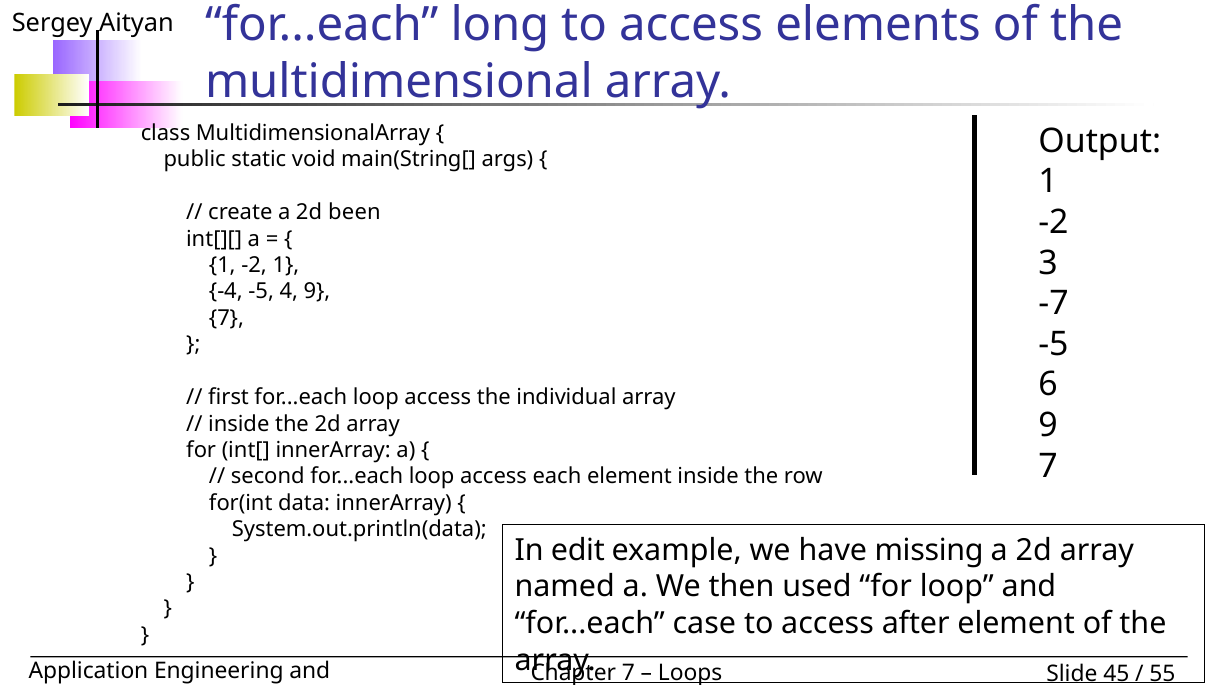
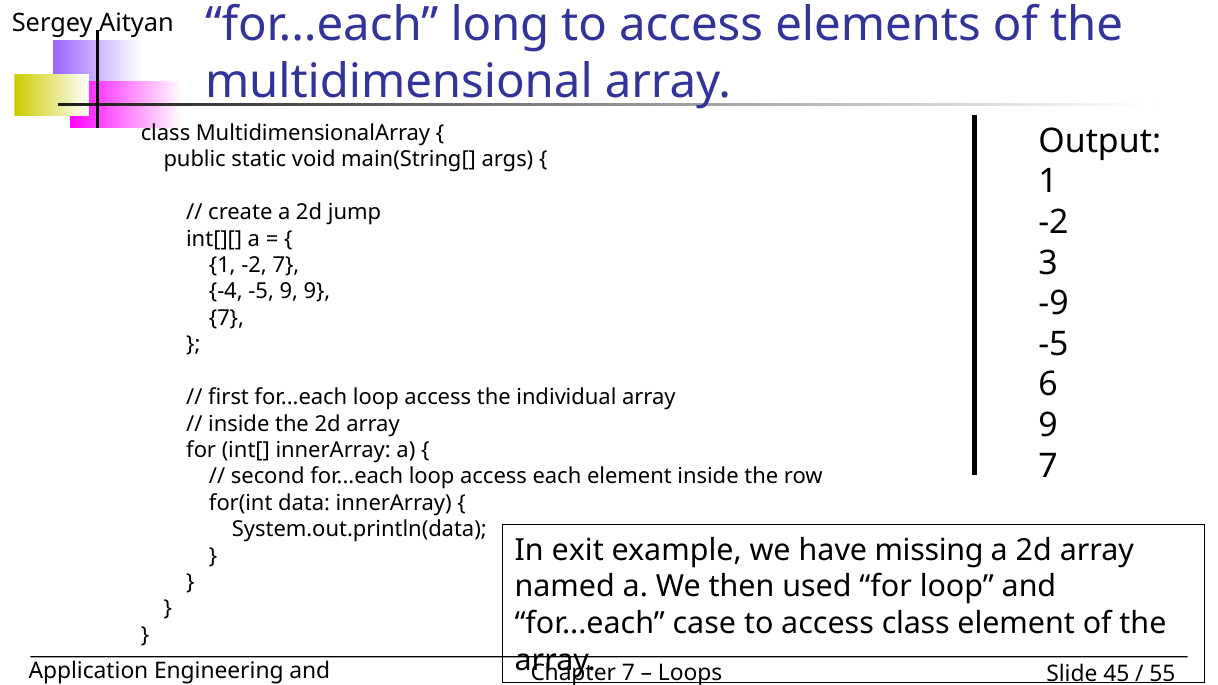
been: been -> jump
-2 1: 1 -> 7
-5 4: 4 -> 9
-7: -7 -> -9
edit: edit -> exit
access after: after -> class
